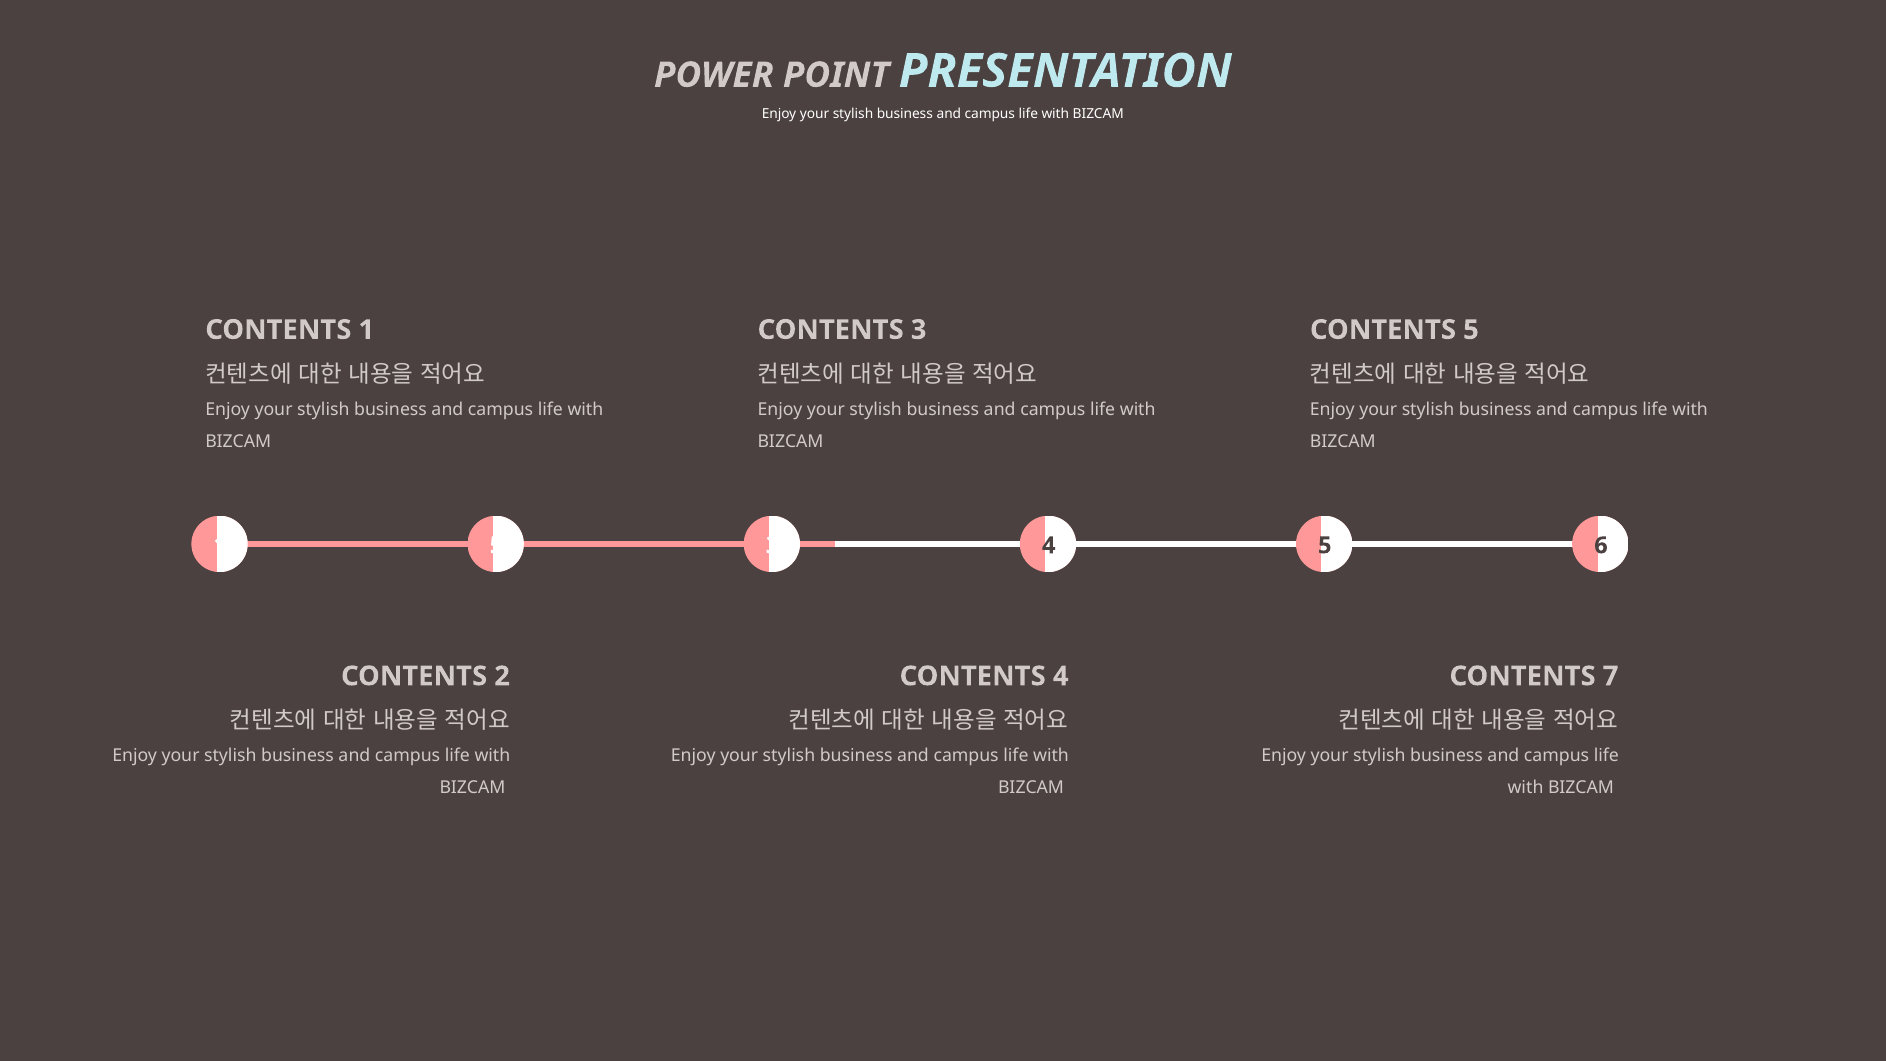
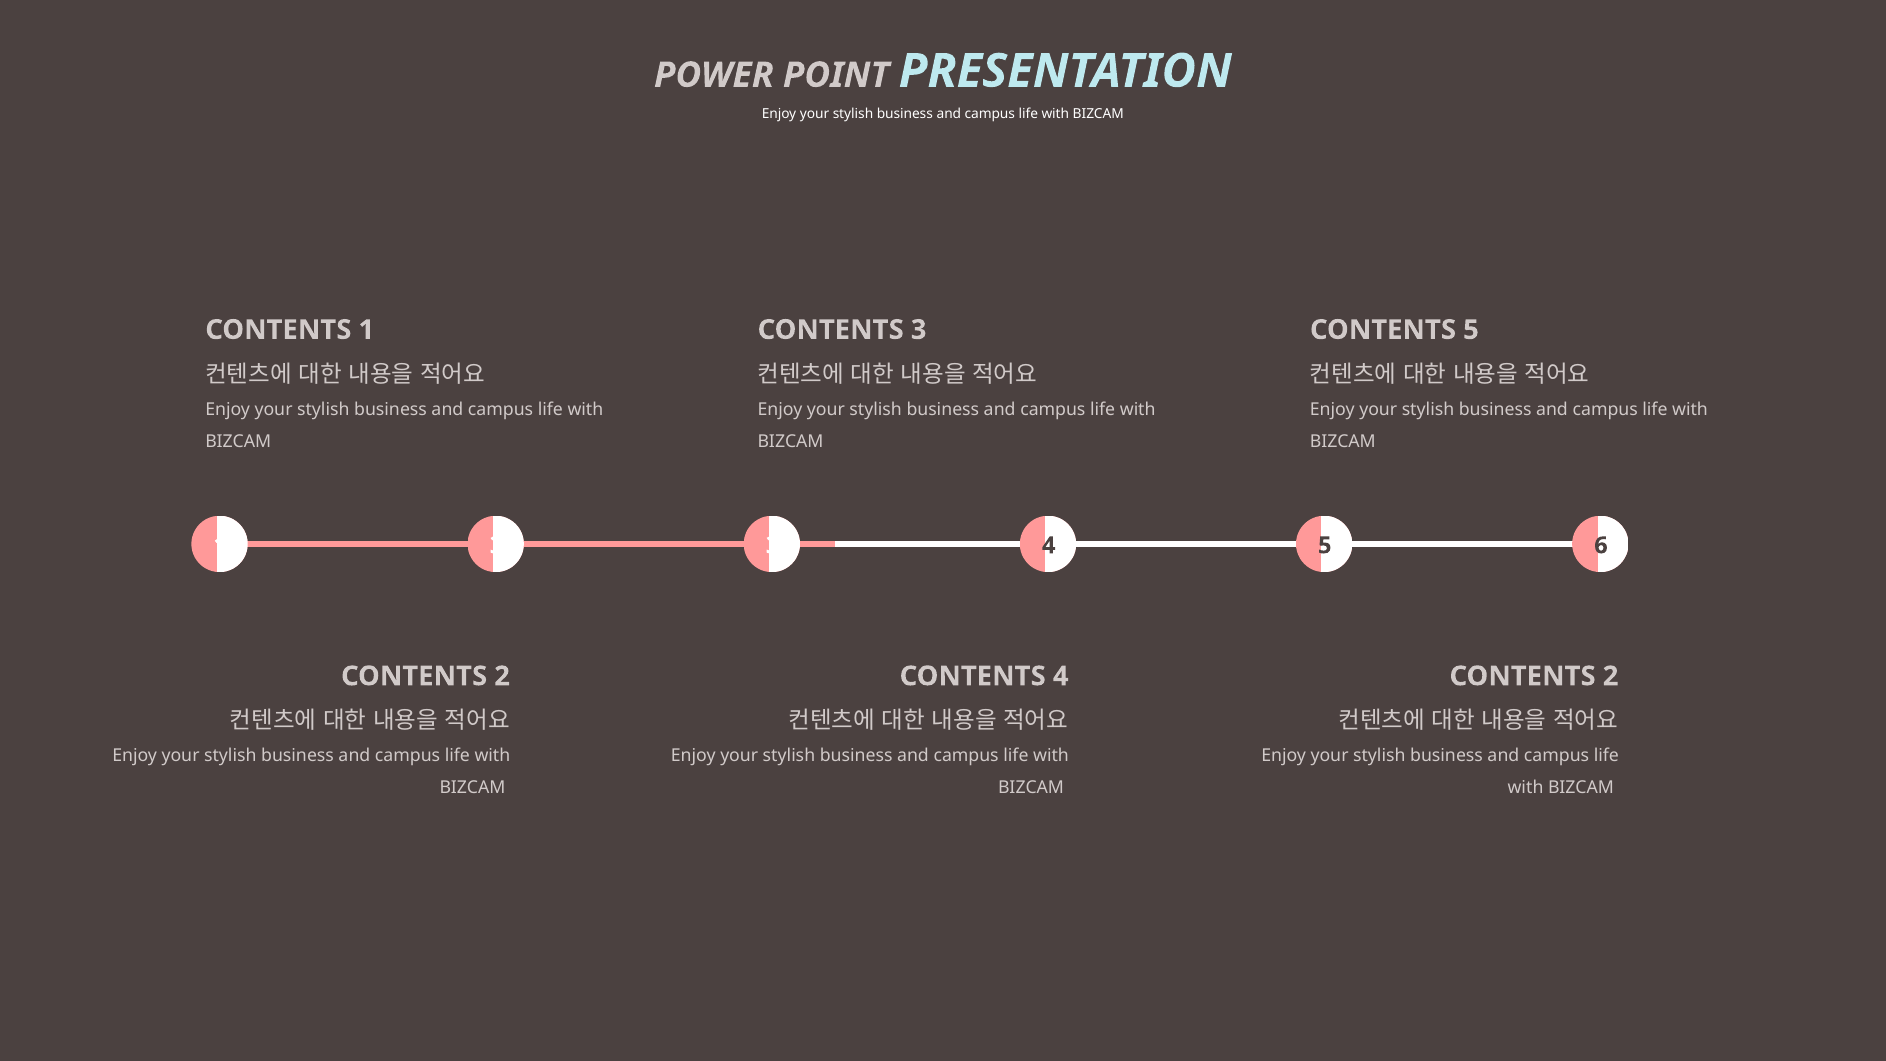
1 5: 5 -> 3
7 at (1611, 676): 7 -> 2
